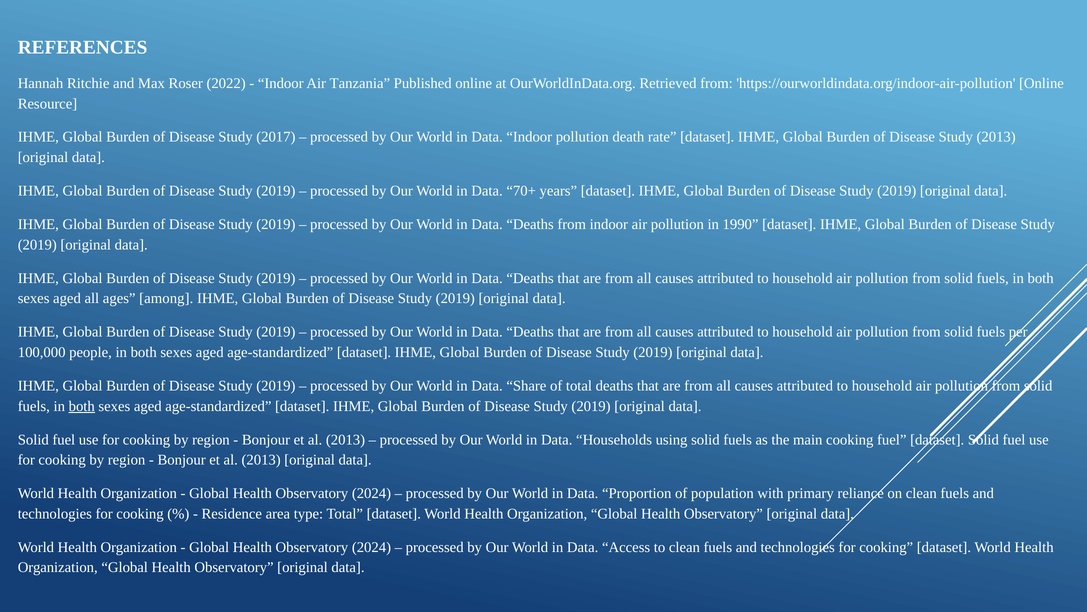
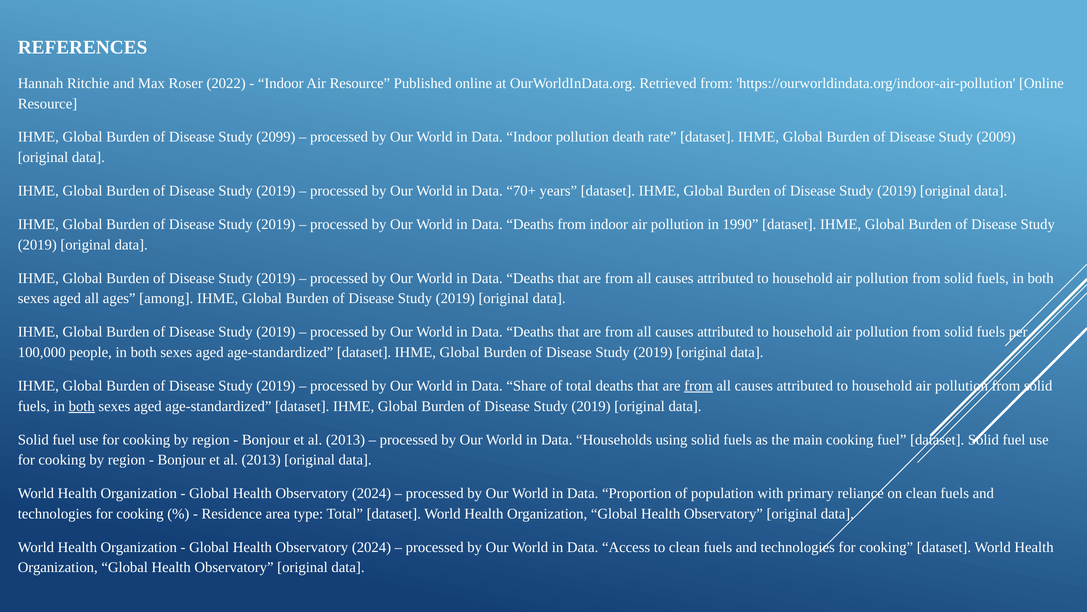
Air Tanzania: Tanzania -> Resource
2017: 2017 -> 2099
Study 2013: 2013 -> 2009
from at (699, 385) underline: none -> present
